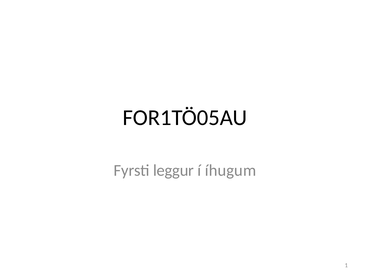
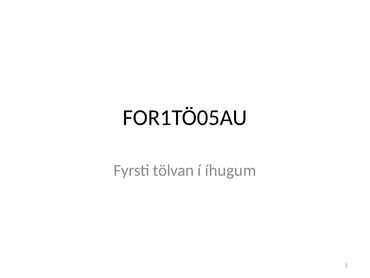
leggur: leggur -> tölvan
